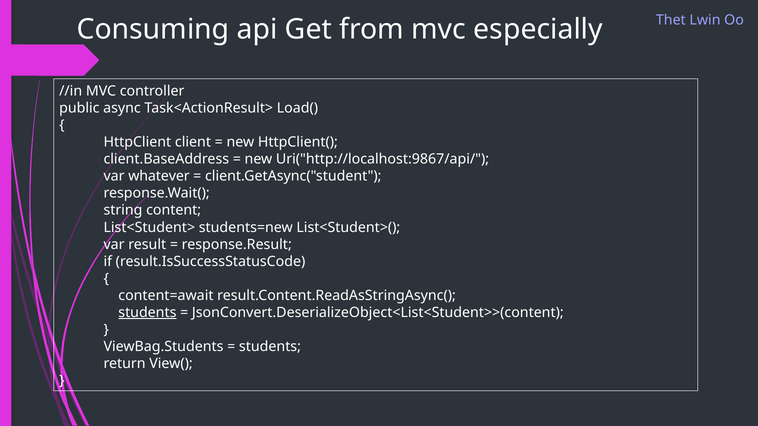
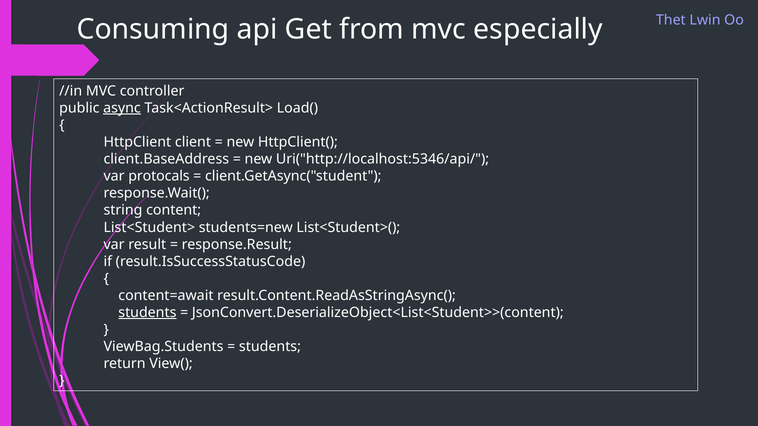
async underline: none -> present
Uri("http://localhost:9867/api/: Uri("http://localhost:9867/api/ -> Uri("http://localhost:5346/api/
whatever: whatever -> protocals
